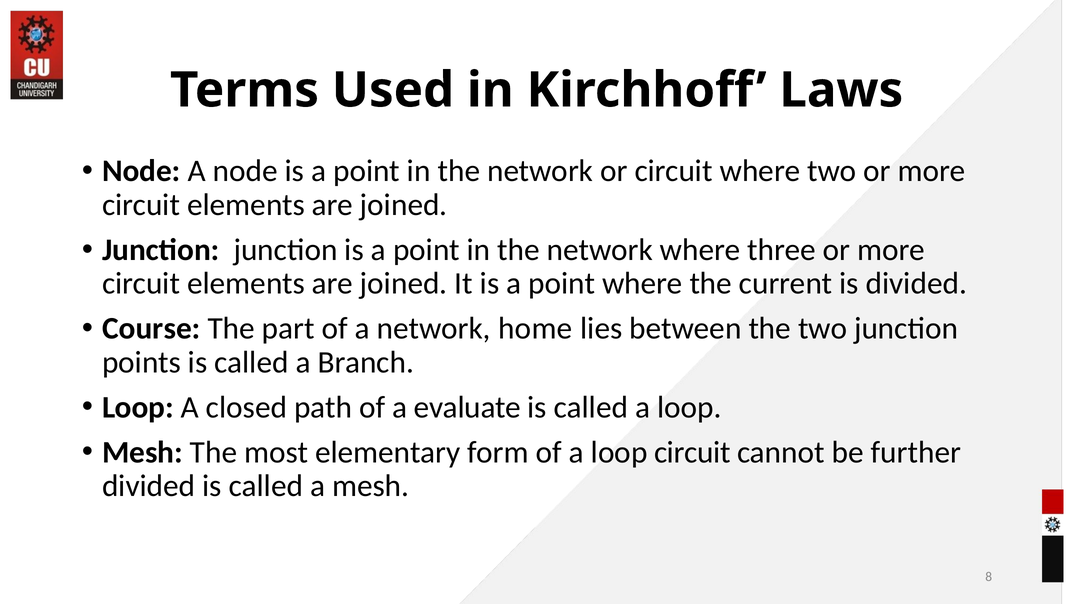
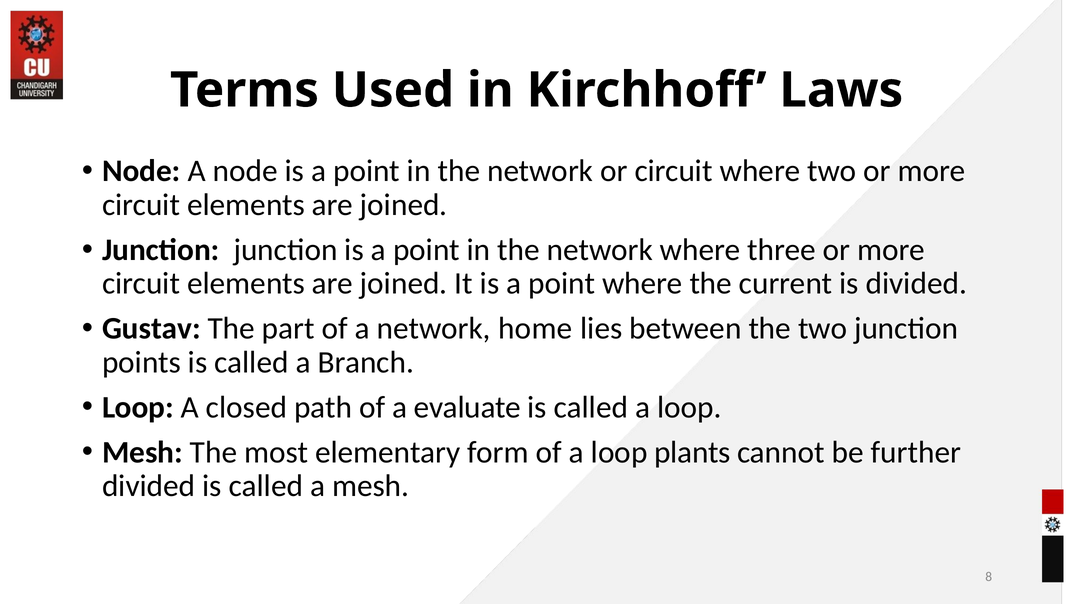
Course: Course -> Gustav
loop circuit: circuit -> plants
